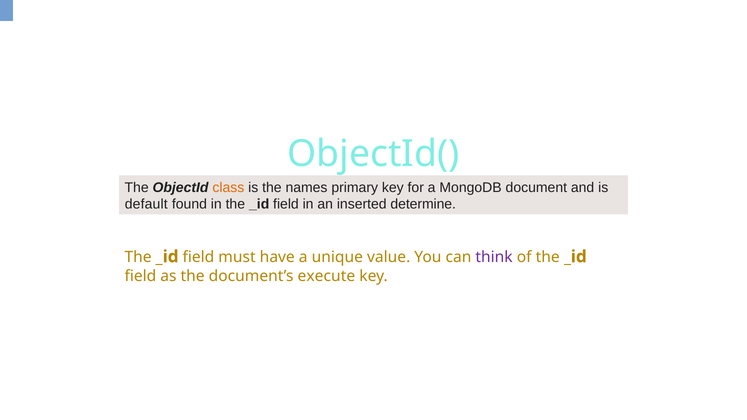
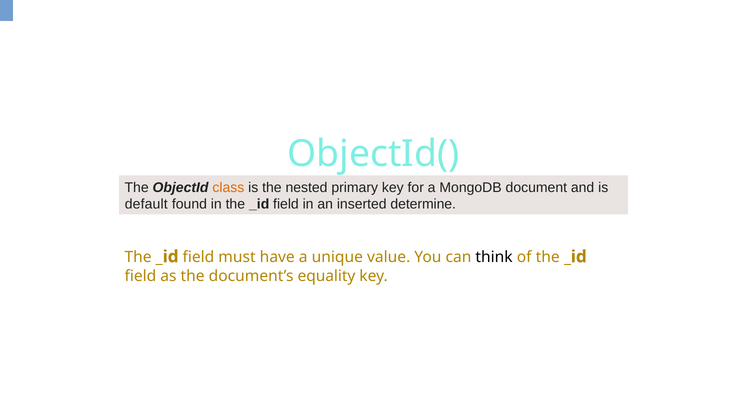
names: names -> nested
think colour: purple -> black
execute: execute -> equality
